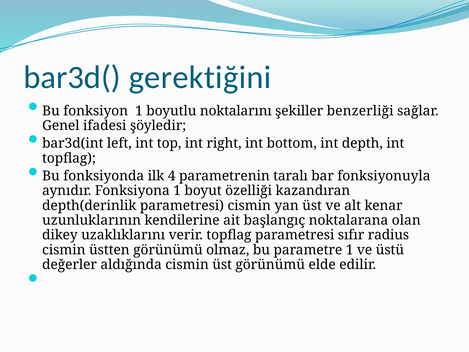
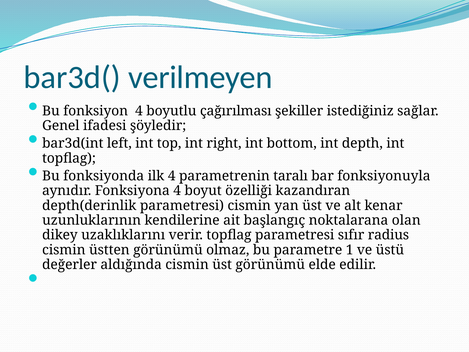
gerektiğini: gerektiğini -> verilmeyen
fonksiyon 1: 1 -> 4
noktalarını: noktalarını -> çağırılması
benzerliği: benzerliği -> istediğiniz
Fonksiyona 1: 1 -> 4
